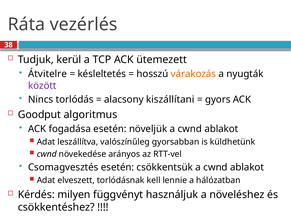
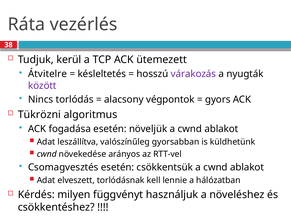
várakozás colour: orange -> purple
kiszállítani: kiszállítani -> végpontok
Goodput: Goodput -> Tükrözni
